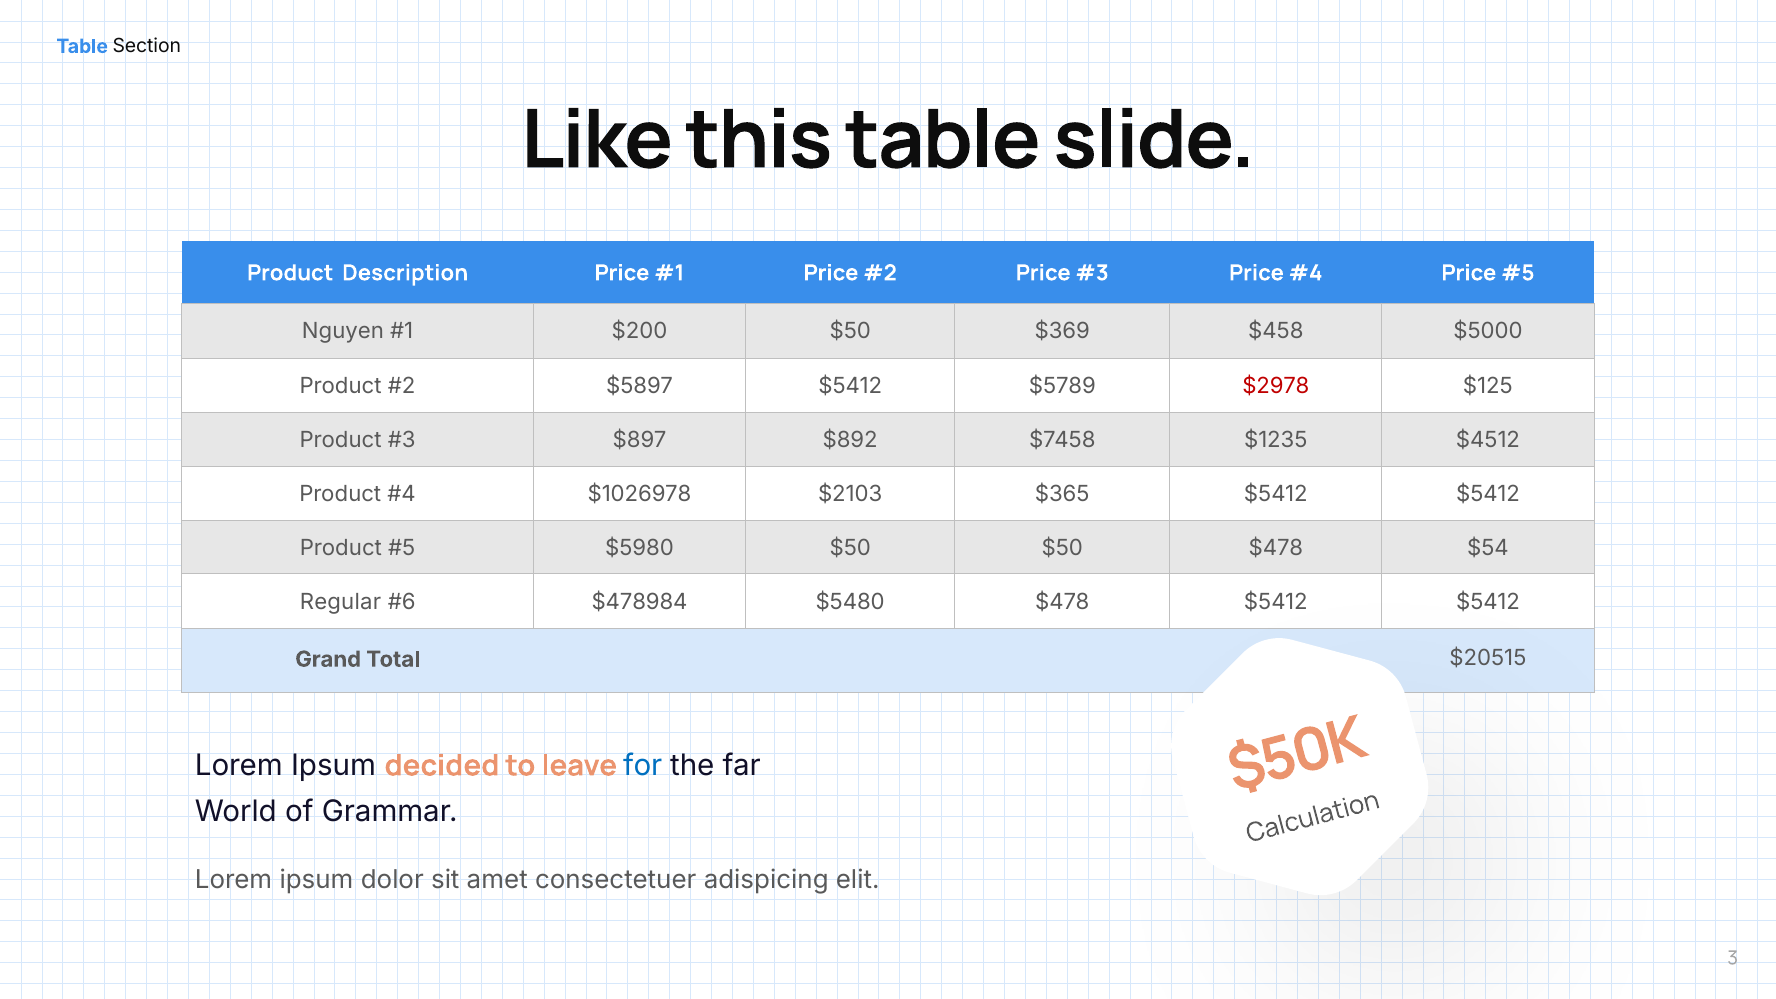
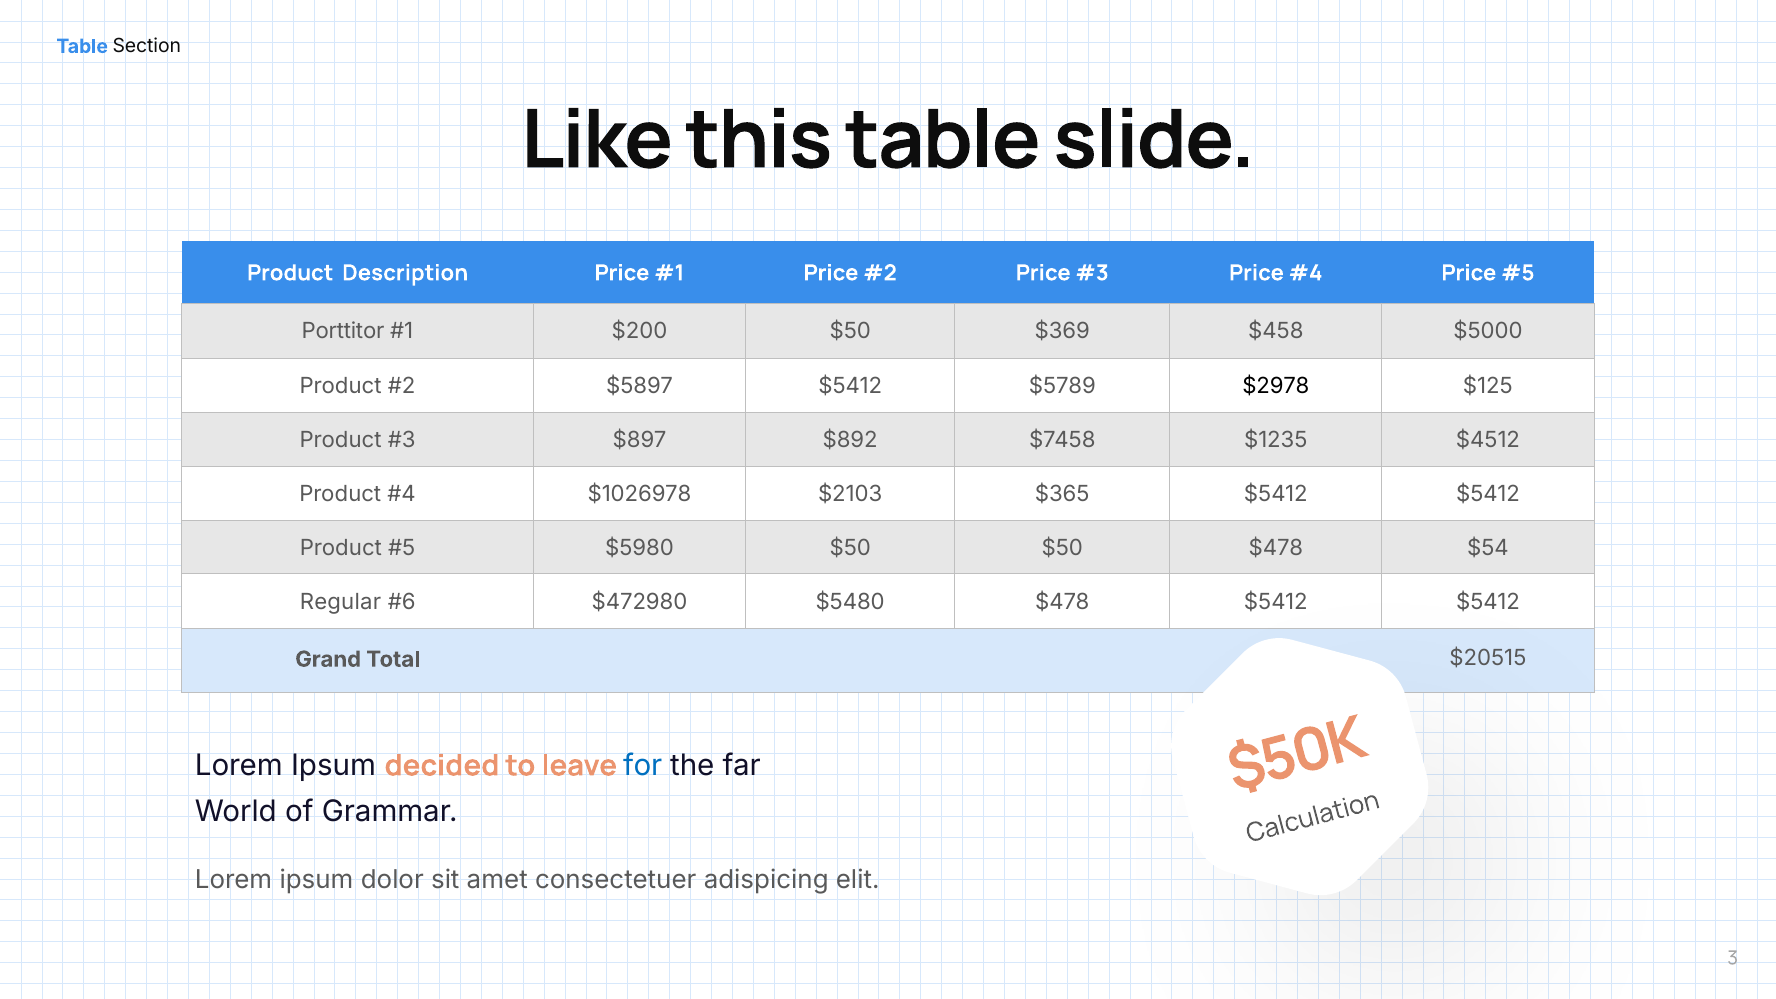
Nguyen: Nguyen -> Porttitor
$2978 colour: red -> black
$478984: $478984 -> $472980
